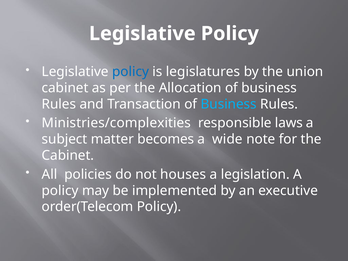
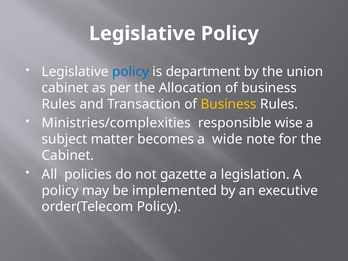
legislatures: legislatures -> department
Business at (229, 104) colour: light blue -> yellow
laws: laws -> wise
houses: houses -> gazette
